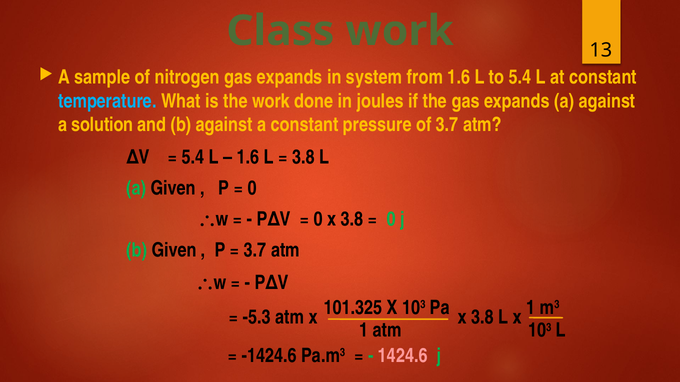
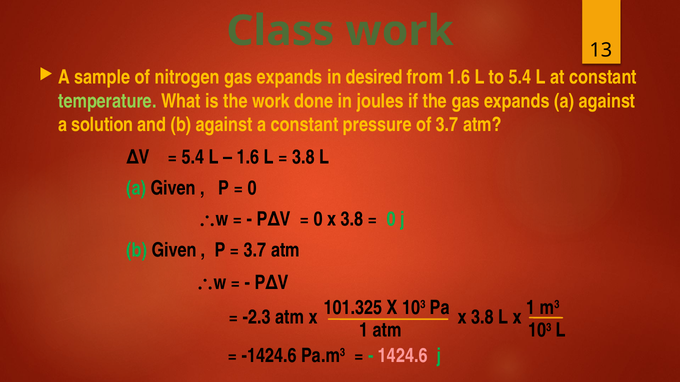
system: system -> desired
temperature colour: light blue -> light green
-5.3: -5.3 -> -2.3
